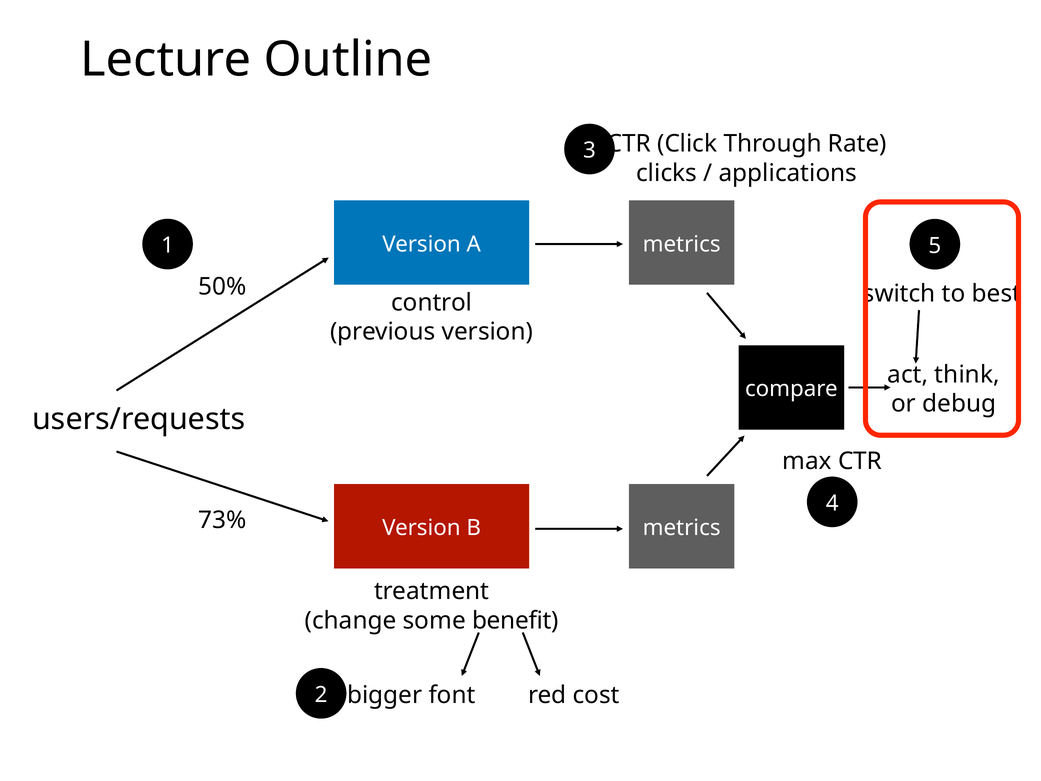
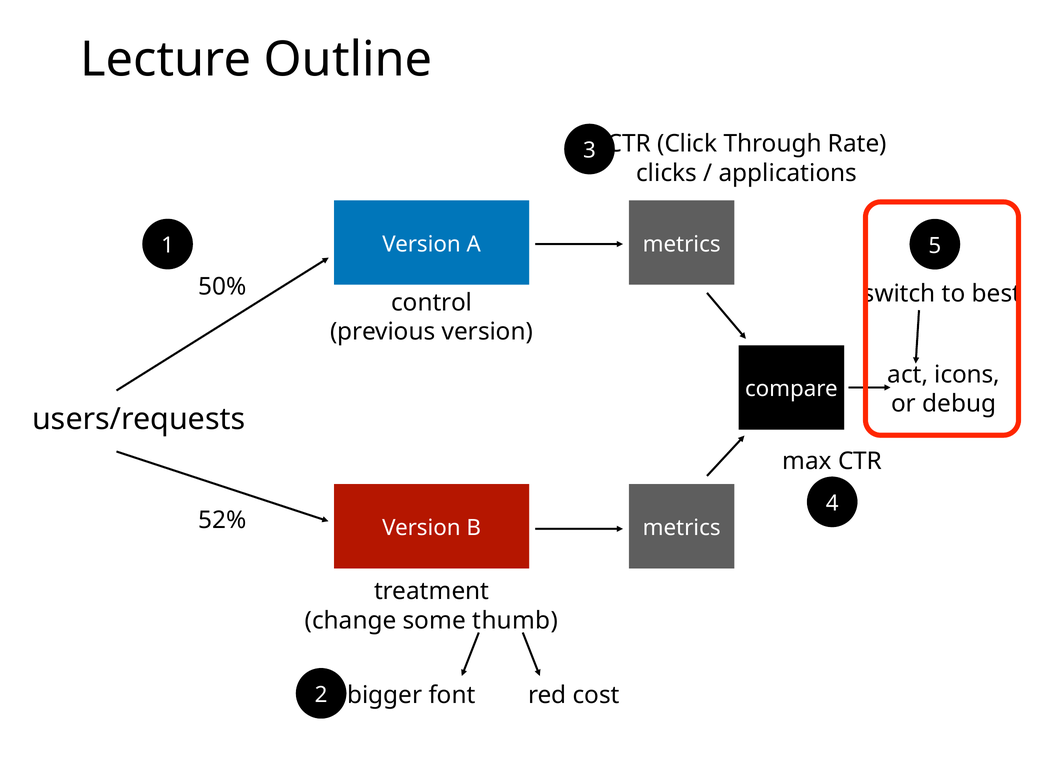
think: think -> icons
73%: 73% -> 52%
benefit: benefit -> thumb
